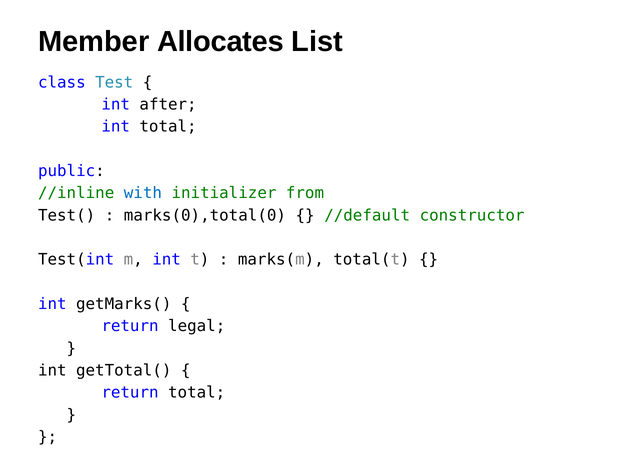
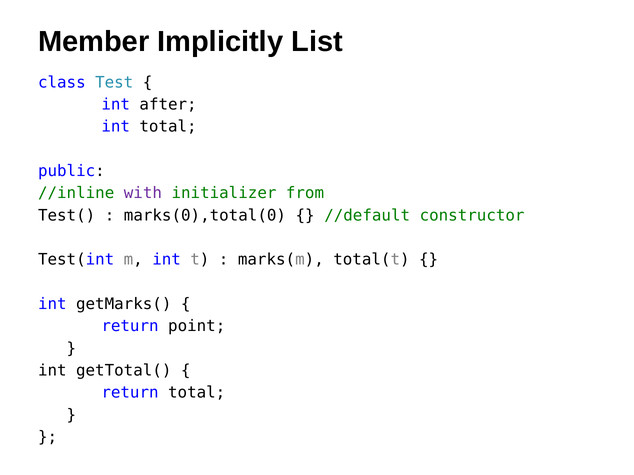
Allocates: Allocates -> Implicitly
with colour: blue -> purple
legal: legal -> point
